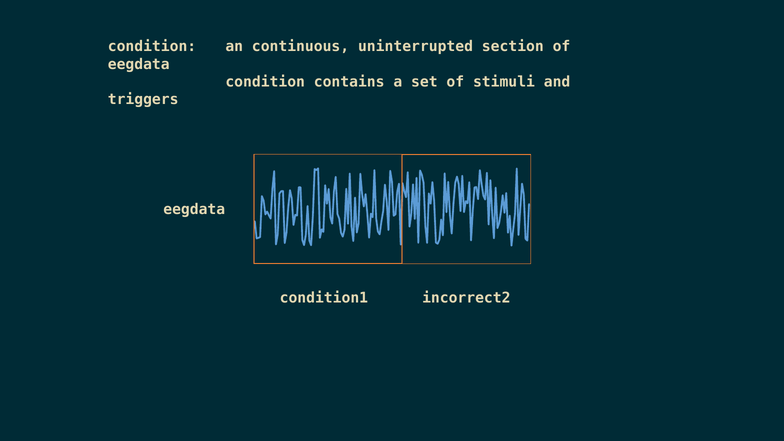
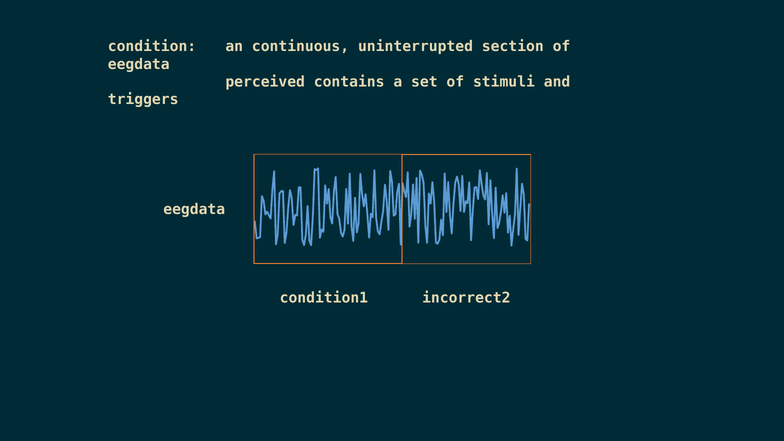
condition at (265, 82): condition -> perceived
